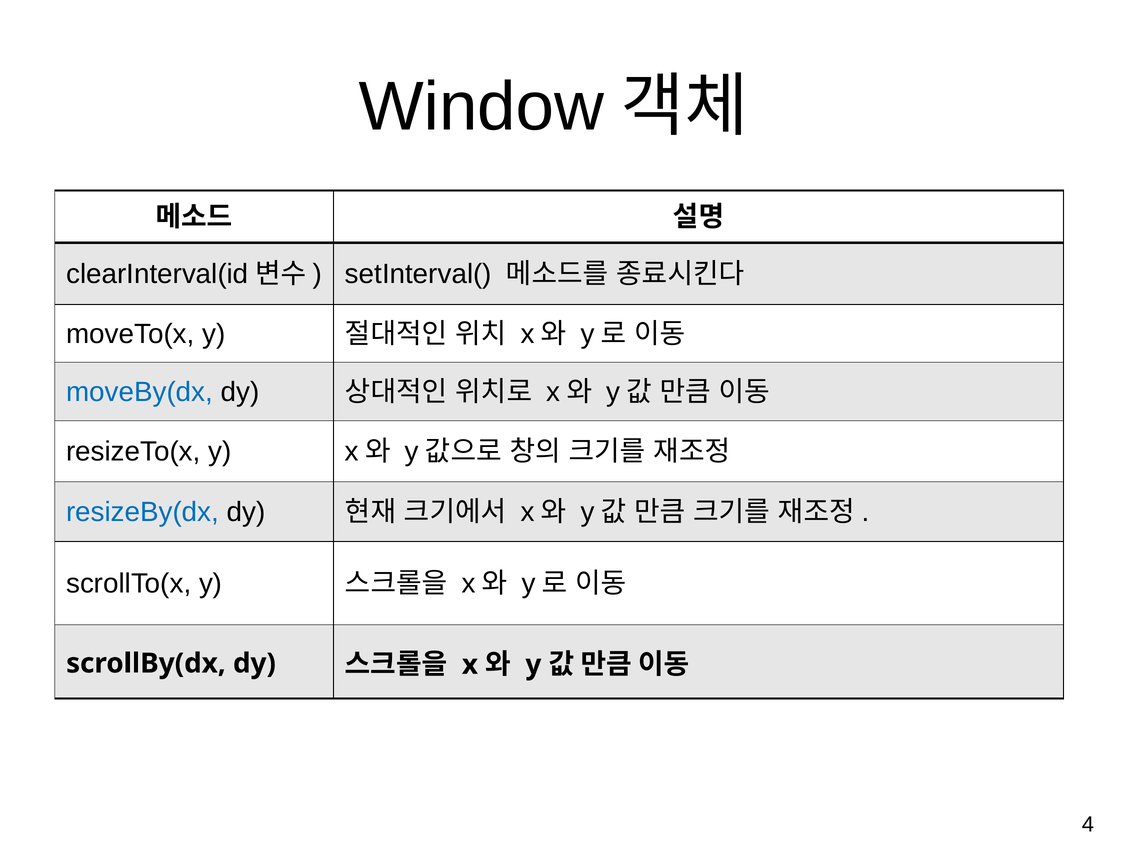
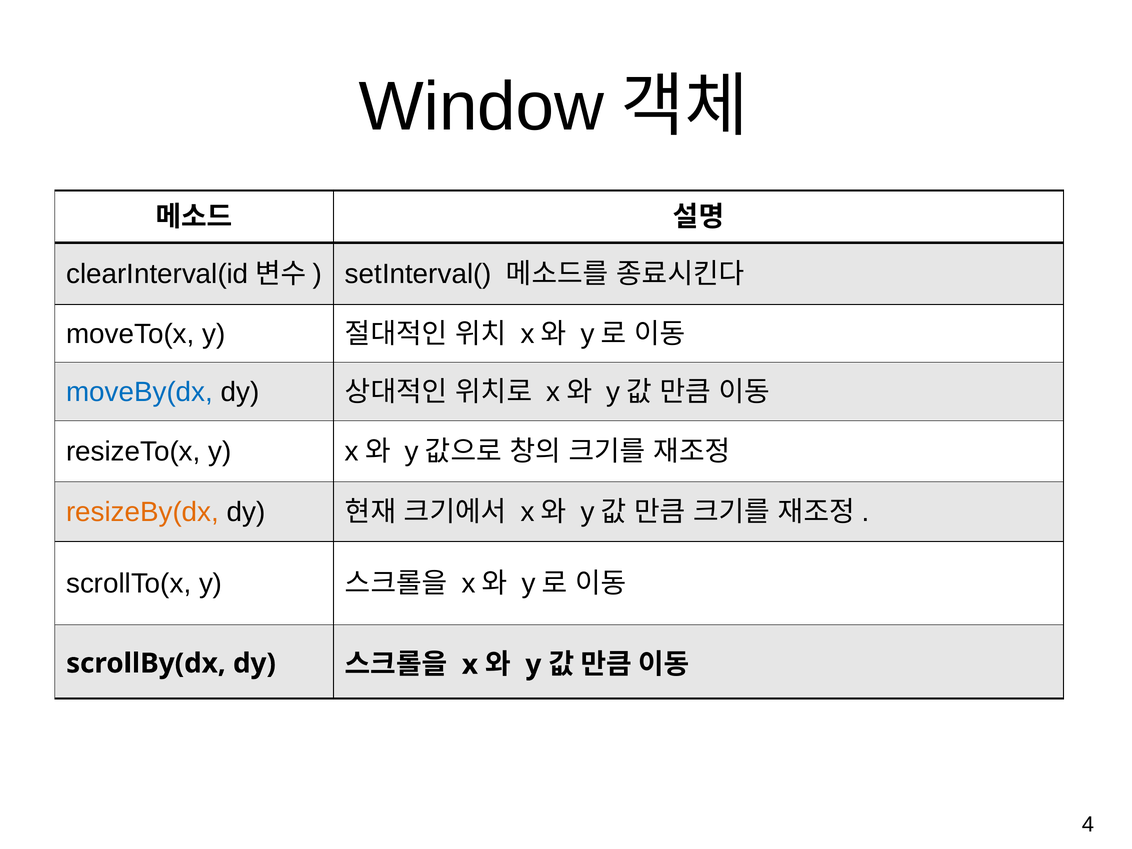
resizeBy(dx colour: blue -> orange
